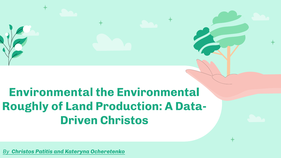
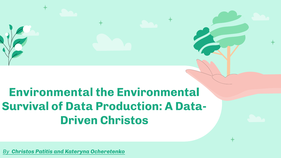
Roughly: Roughly -> Survival
Land: Land -> Data
